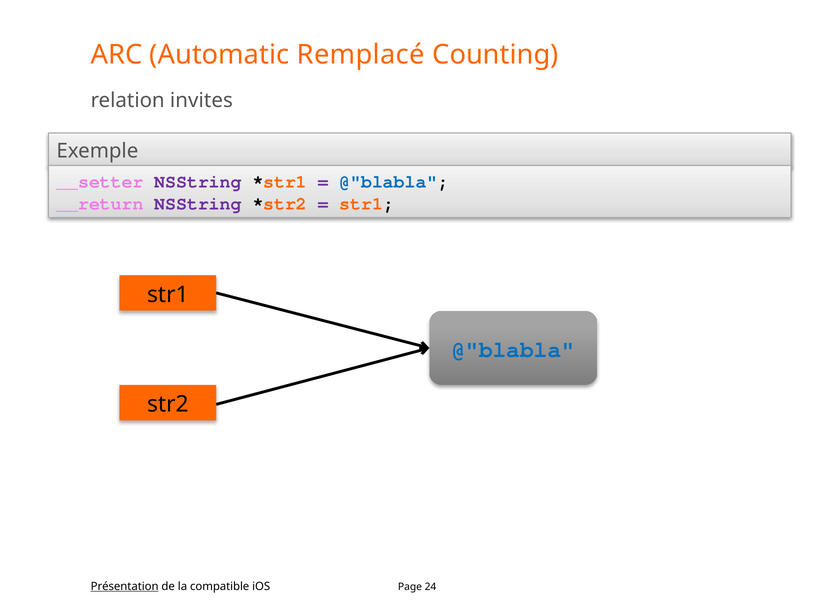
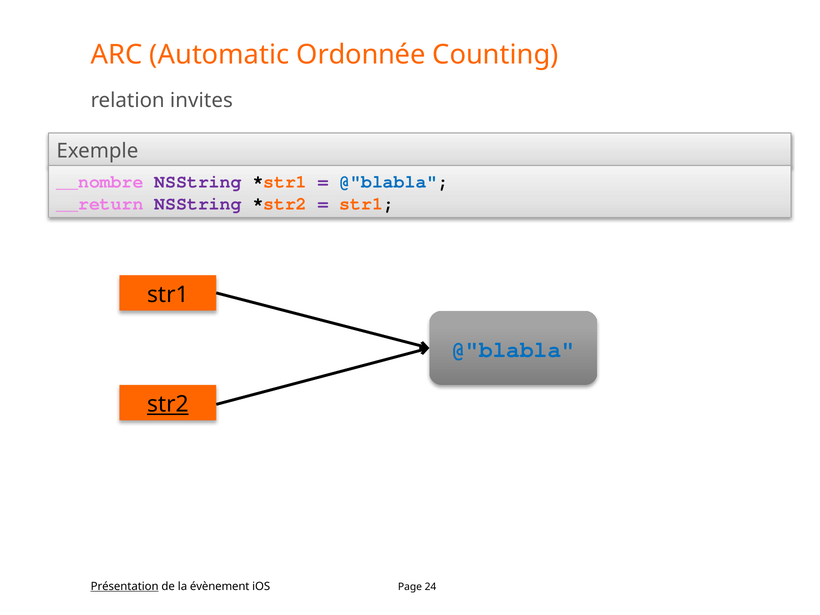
Remplacé: Remplacé -> Ordonnée
__setter: __setter -> __nombre
str2 underline: none -> present
compatible: compatible -> évènement
